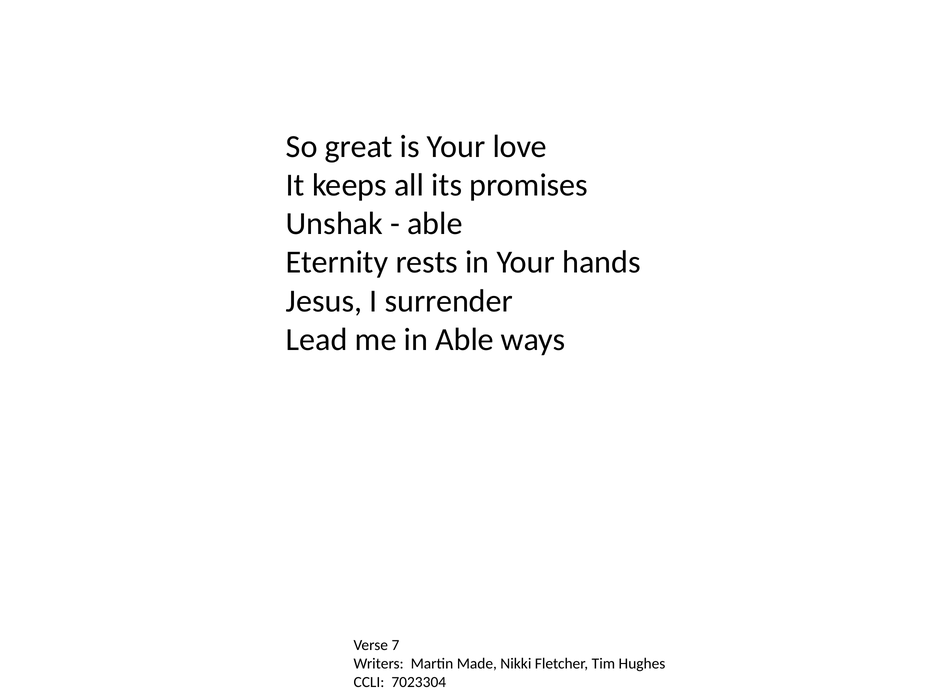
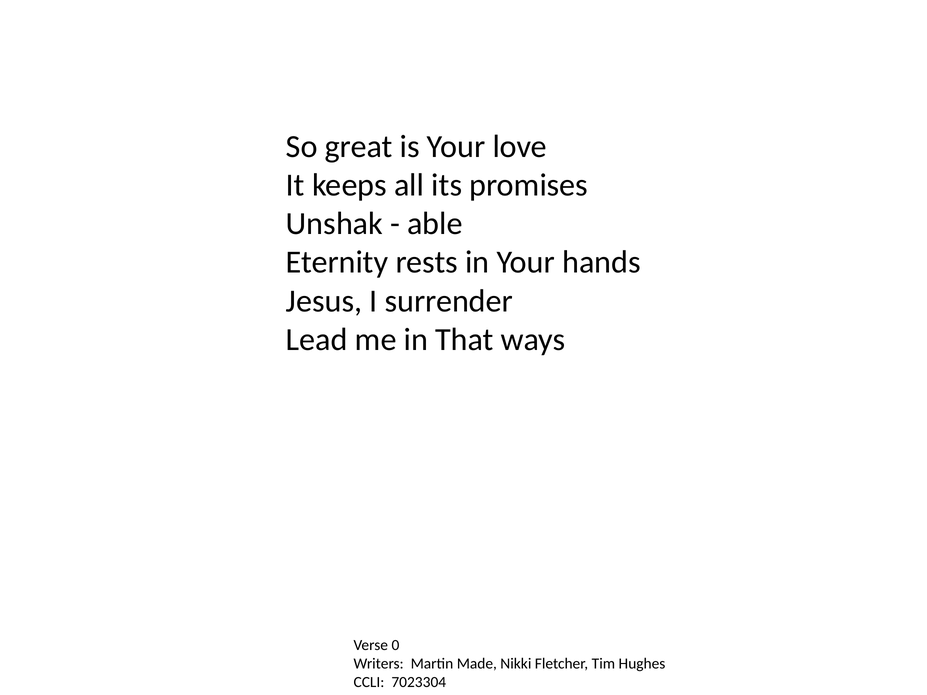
in Able: Able -> That
7: 7 -> 0
